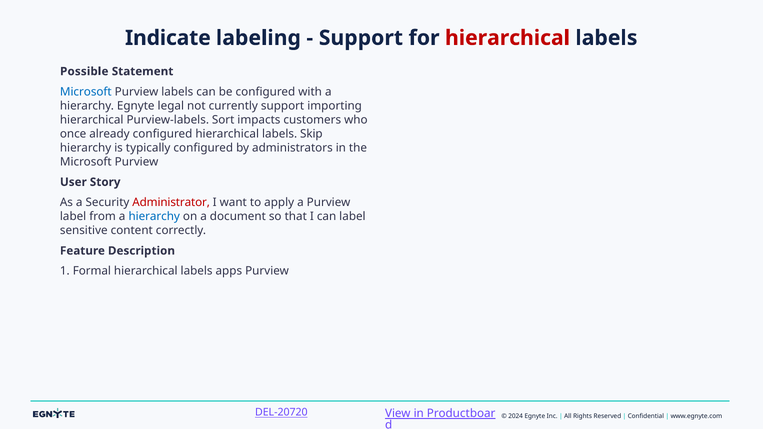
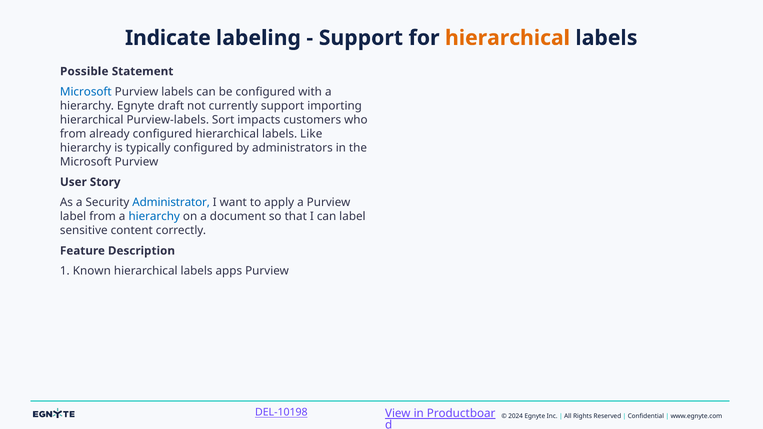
hierarchical at (507, 38) colour: red -> orange
legal: legal -> draft
once at (73, 134): once -> from
Skip: Skip -> Like
Administrator colour: red -> blue
Formal: Formal -> Known
DEL-20720: DEL-20720 -> DEL-10198
